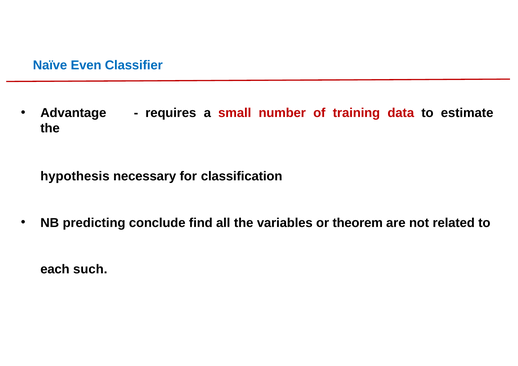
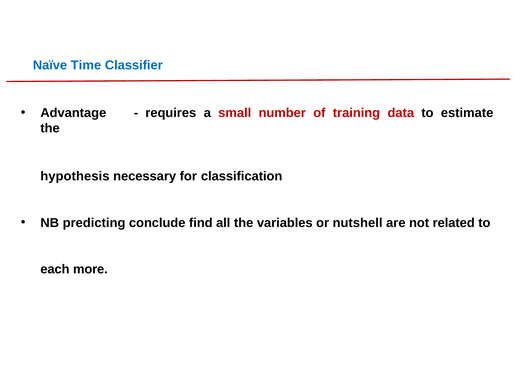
Even: Even -> Time
theorem: theorem -> nutshell
such: such -> more
